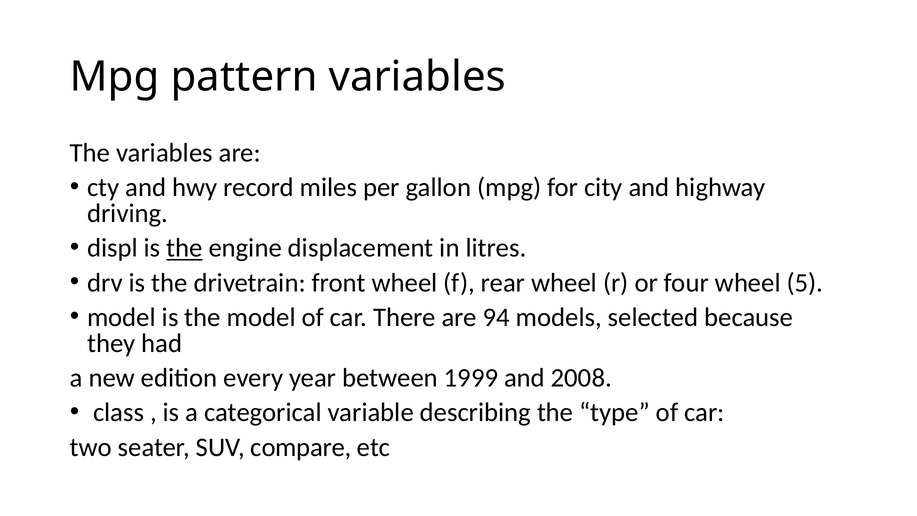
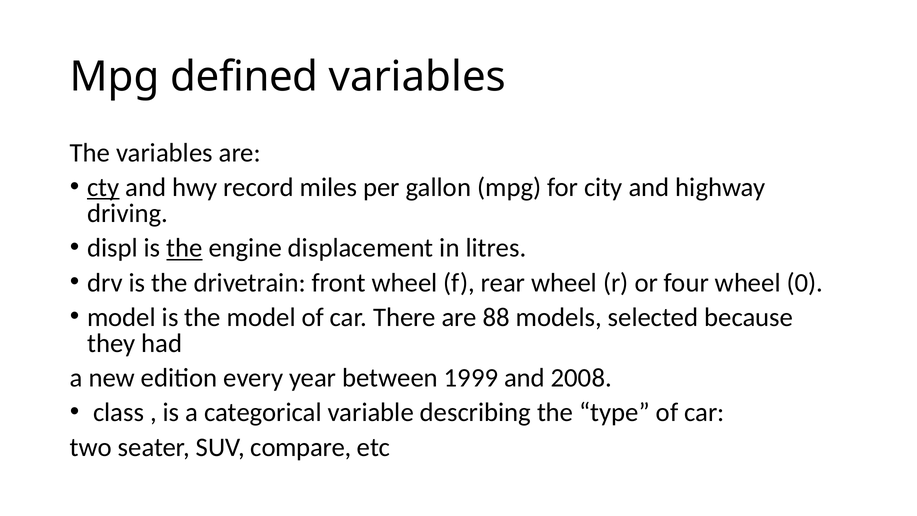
pattern: pattern -> defined
cty underline: none -> present
5: 5 -> 0
94: 94 -> 88
